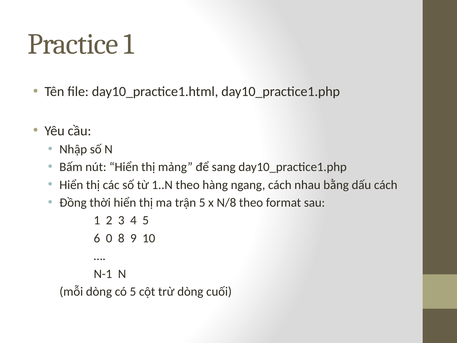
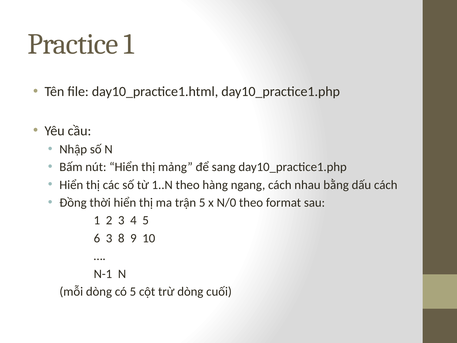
N/8: N/8 -> N/0
6 0: 0 -> 3
